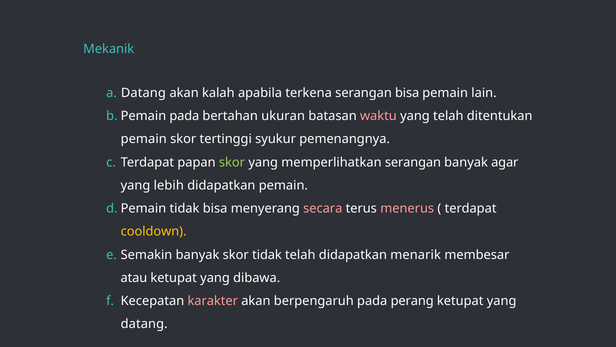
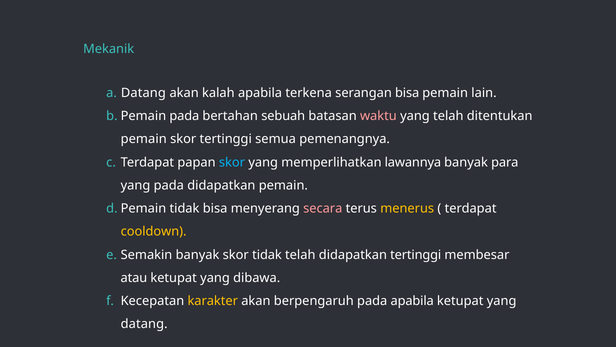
ukuran: ukuran -> sebuah
syukur: syukur -> semua
skor at (232, 162) colour: light green -> light blue
memperlihatkan serangan: serangan -> lawannya
agar: agar -> para
yang lebih: lebih -> pada
menerus colour: pink -> yellow
didapatkan menarik: menarik -> tertinggi
karakter colour: pink -> yellow
pada perang: perang -> apabila
